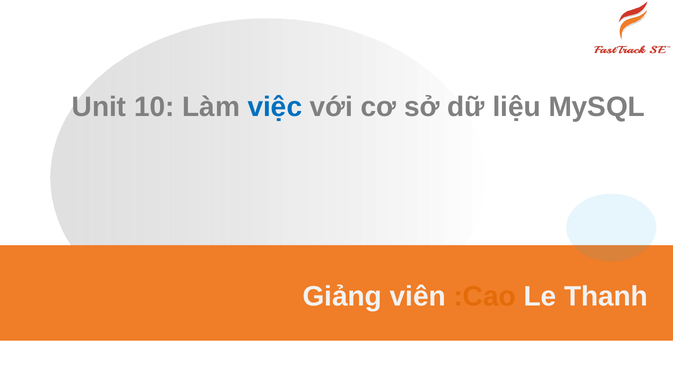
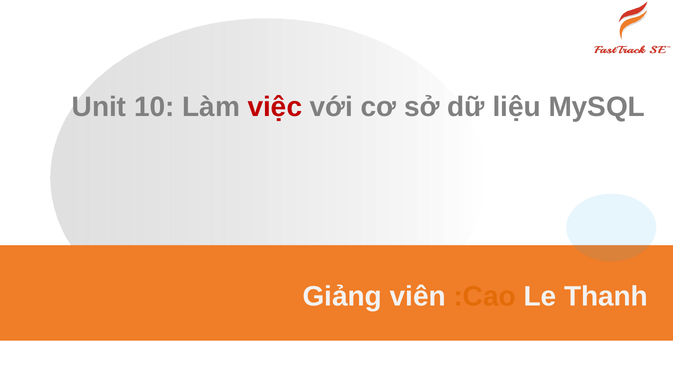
việc colour: blue -> red
